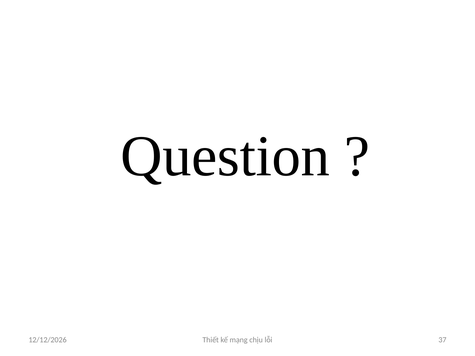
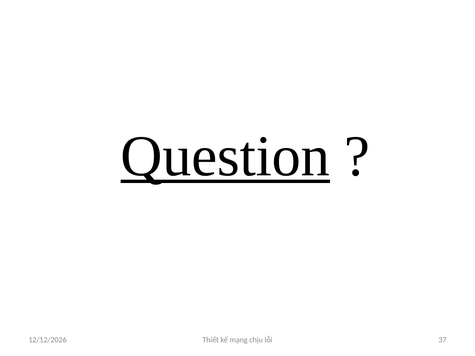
Question underline: none -> present
